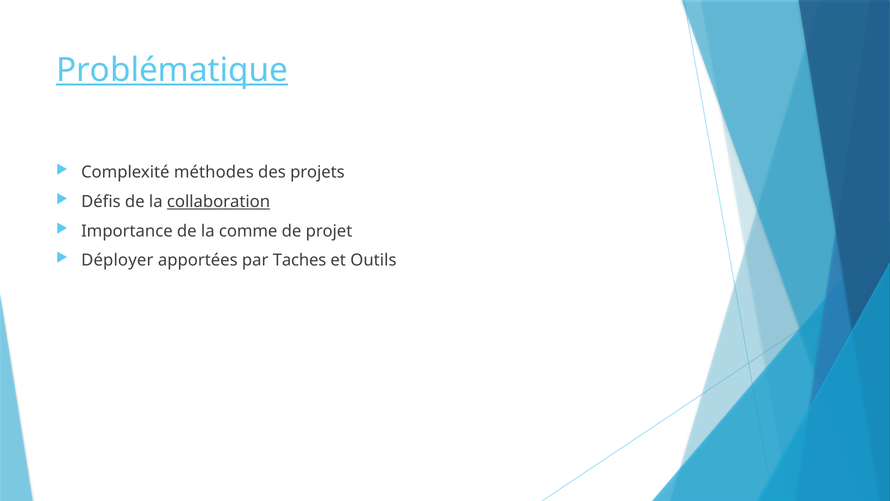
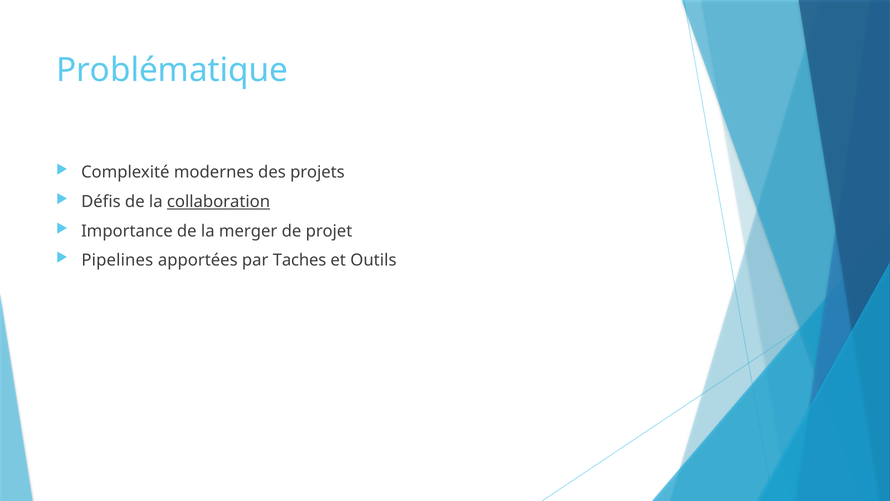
Problématique underline: present -> none
méthodes: méthodes -> modernes
comme: comme -> merger
Déployer: Déployer -> Pipelines
